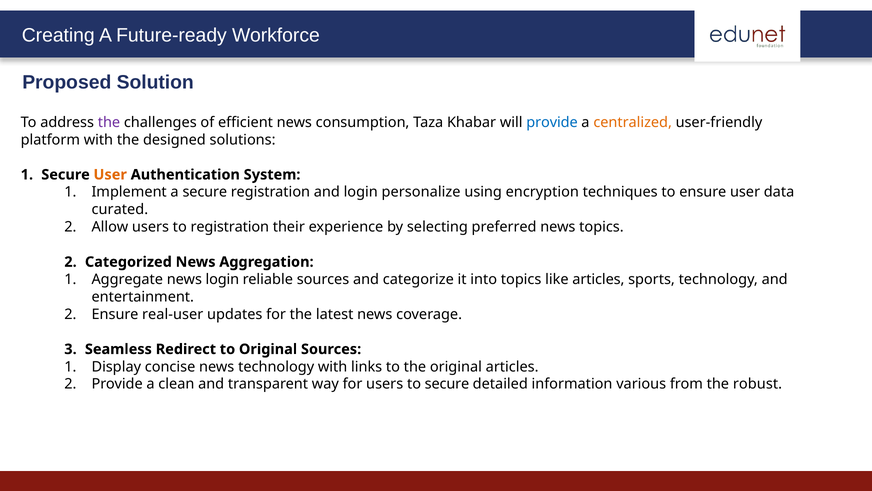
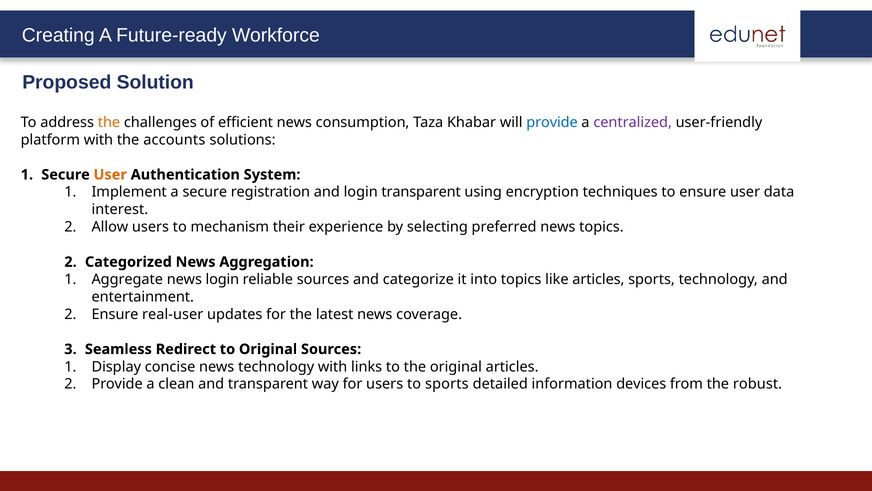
the at (109, 122) colour: purple -> orange
centralized colour: orange -> purple
designed: designed -> accounts
login personalize: personalize -> transparent
curated: curated -> interest
to registration: registration -> mechanism
to secure: secure -> sports
various: various -> devices
